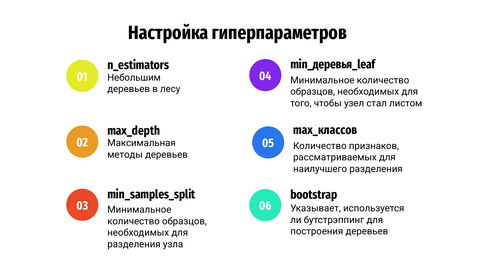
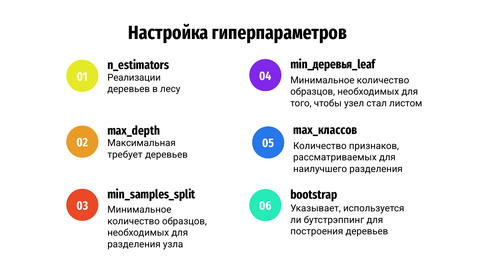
Небольшим: Небольшим -> Реализации
методы: методы -> требует
